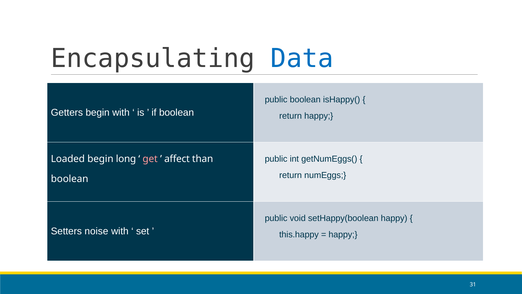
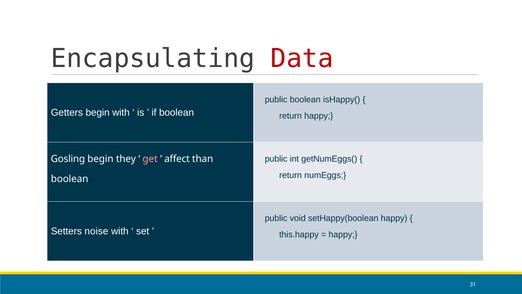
Data colour: blue -> red
Loaded: Loaded -> Gosling
long: long -> they
